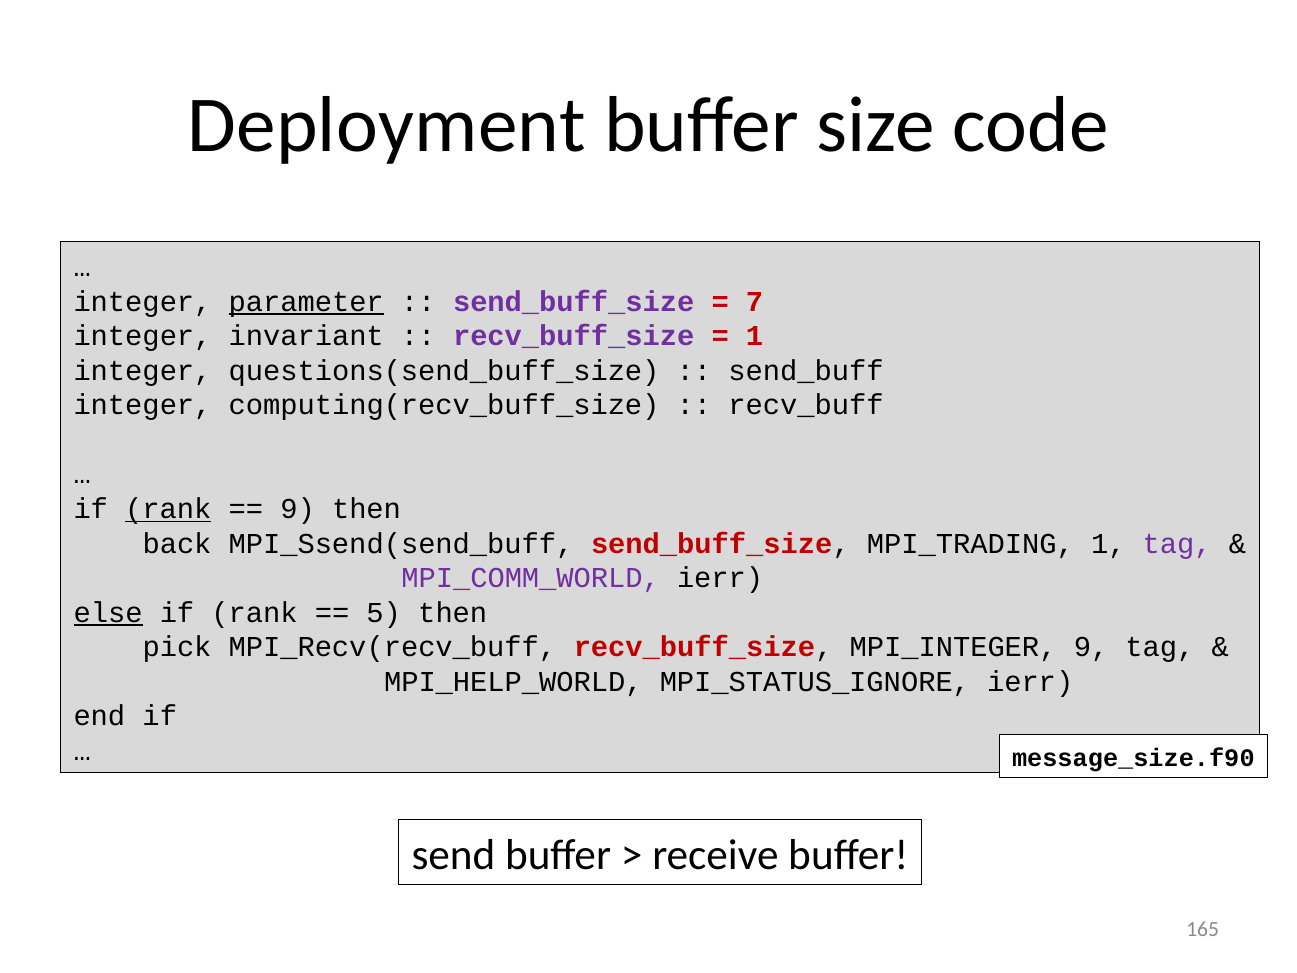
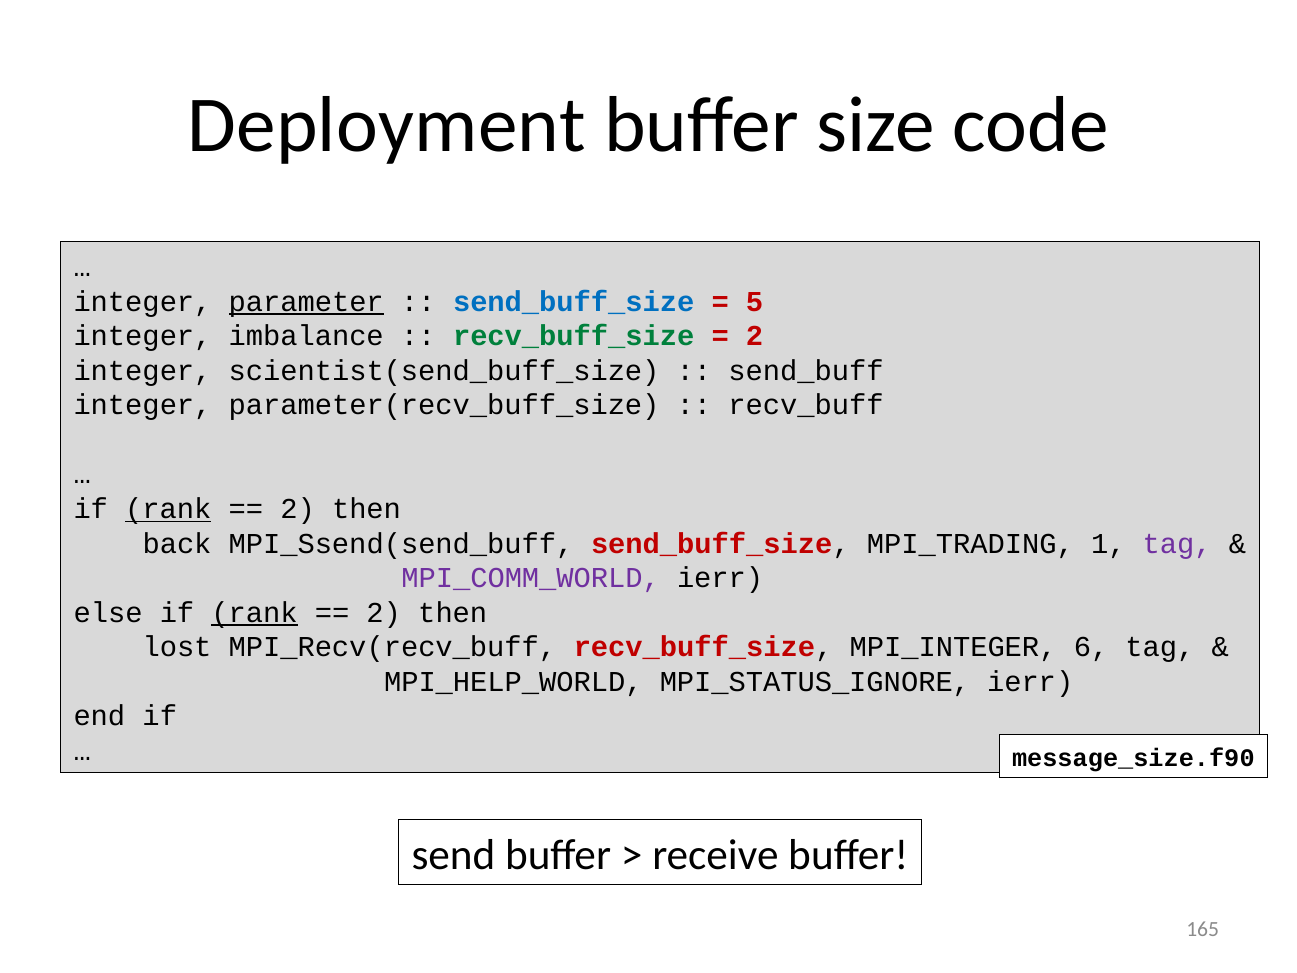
send_buff_size at (574, 301) colour: purple -> blue
7: 7 -> 5
invariant: invariant -> imbalance
recv_buff_size at (574, 336) colour: purple -> green
1 at (754, 336): 1 -> 2
questions(send_buff_size: questions(send_buff_size -> scientist(send_buff_size
computing(recv_buff_size: computing(recv_buff_size -> parameter(recv_buff_size
9 at (298, 509): 9 -> 2
else underline: present -> none
rank at (255, 613) underline: none -> present
5 at (384, 613): 5 -> 2
pick: pick -> lost
MPI_INTEGER 9: 9 -> 6
